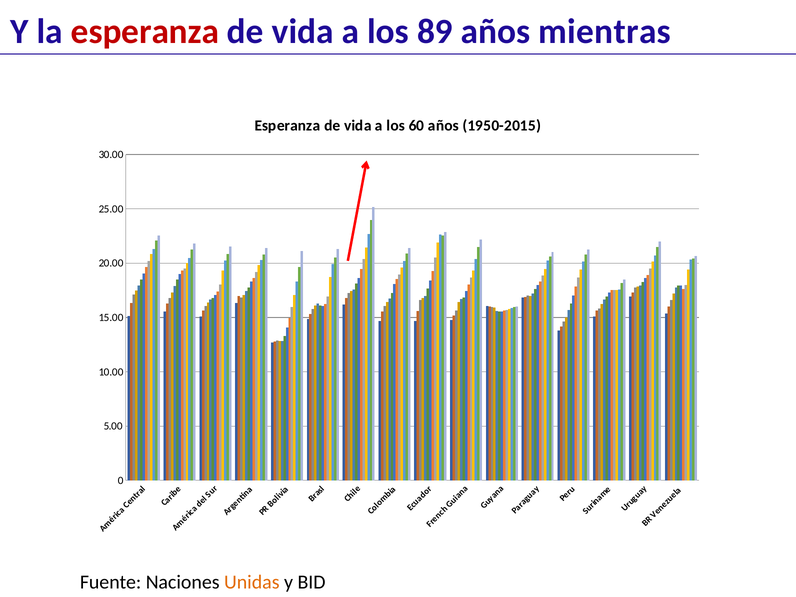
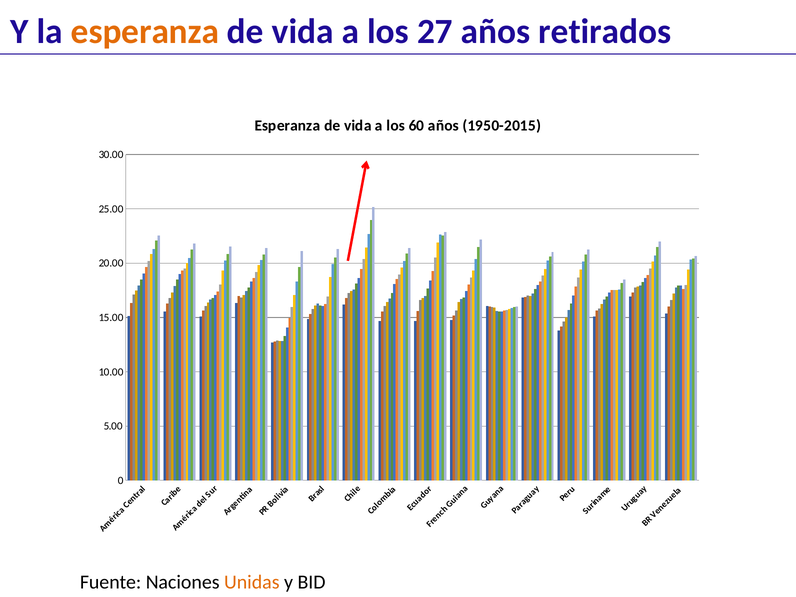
esperanza at (145, 32) colour: red -> orange
89: 89 -> 27
mientras: mientras -> retirados
